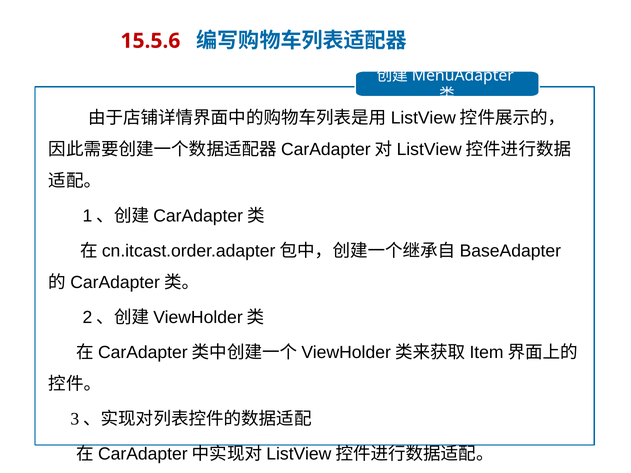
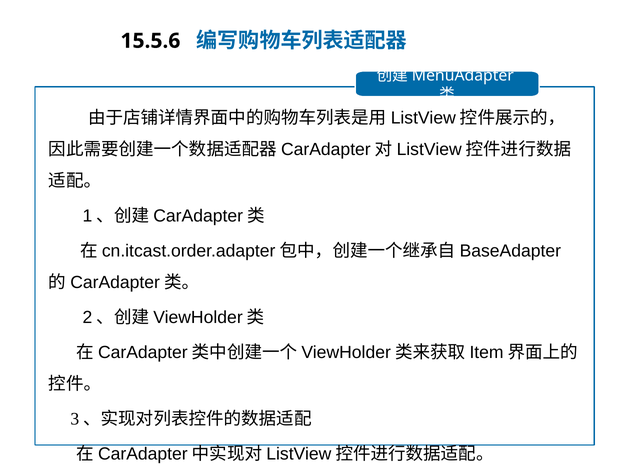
15.5.6 colour: red -> black
